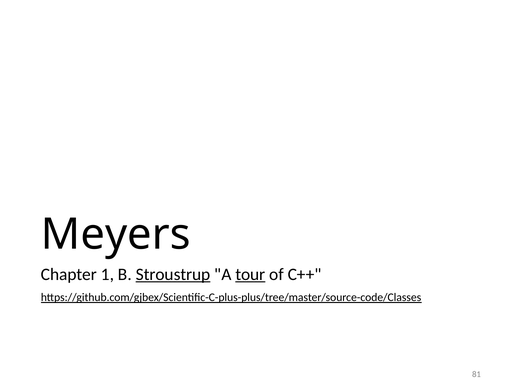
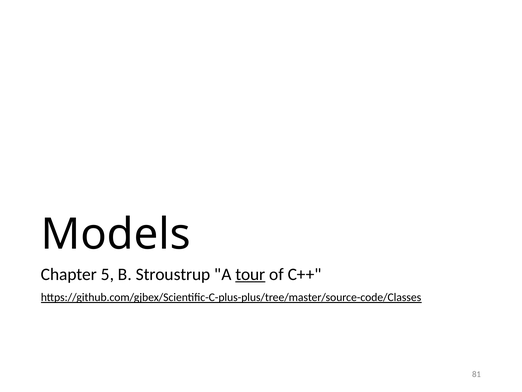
Meyers: Meyers -> Models
1: 1 -> 5
Stroustrup underline: present -> none
